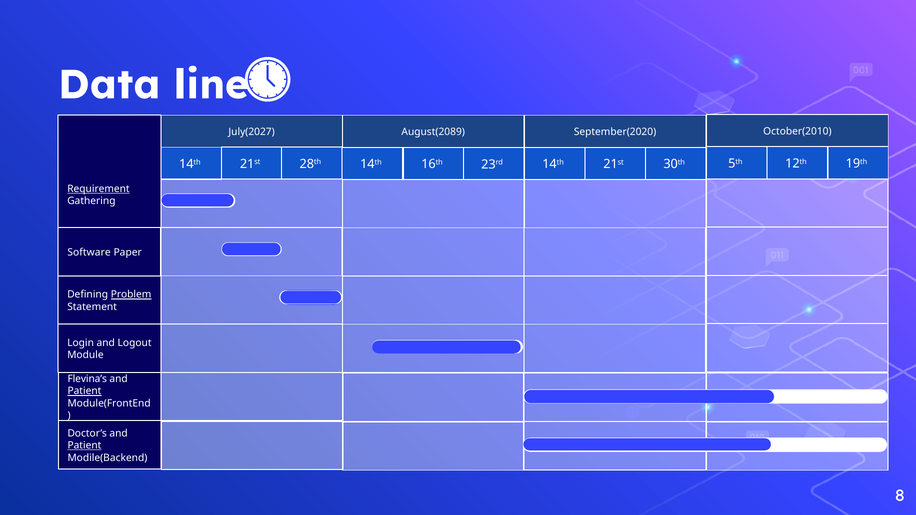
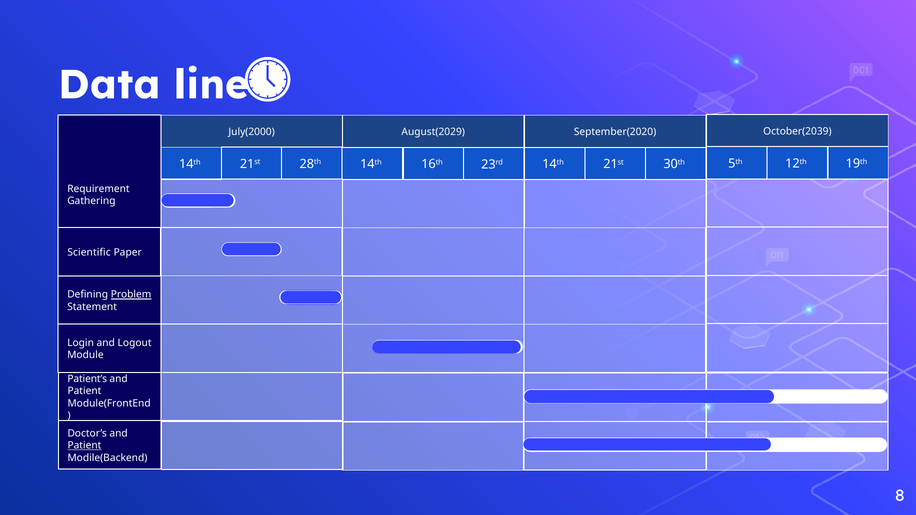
October(2010: October(2010 -> October(2039
July(2027: July(2027 -> July(2000
August(2089: August(2089 -> August(2029
Requirement underline: present -> none
Software: Software -> Scientific
Flevina’s: Flevina’s -> Patient’s
Patient at (84, 391) underline: present -> none
